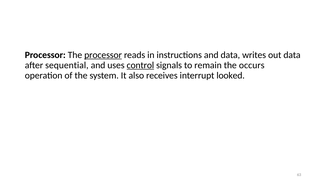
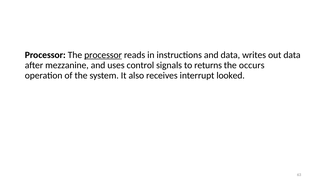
sequential: sequential -> mezzanine
control underline: present -> none
remain: remain -> returns
